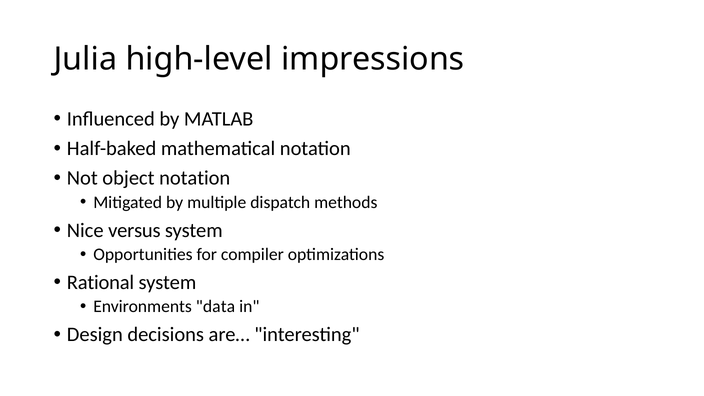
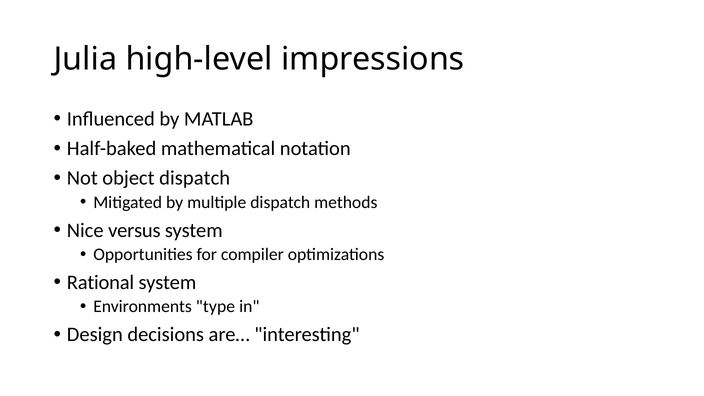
object notation: notation -> dispatch
data: data -> type
